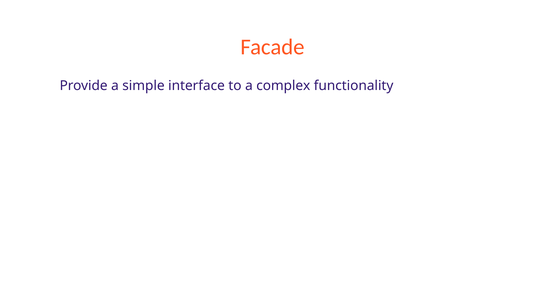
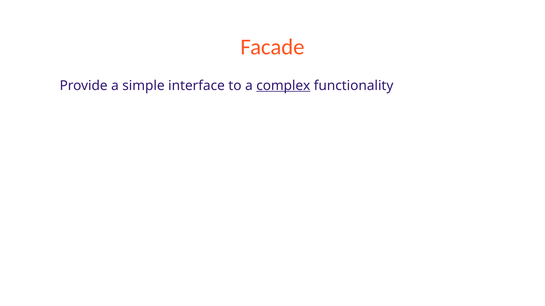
complex underline: none -> present
